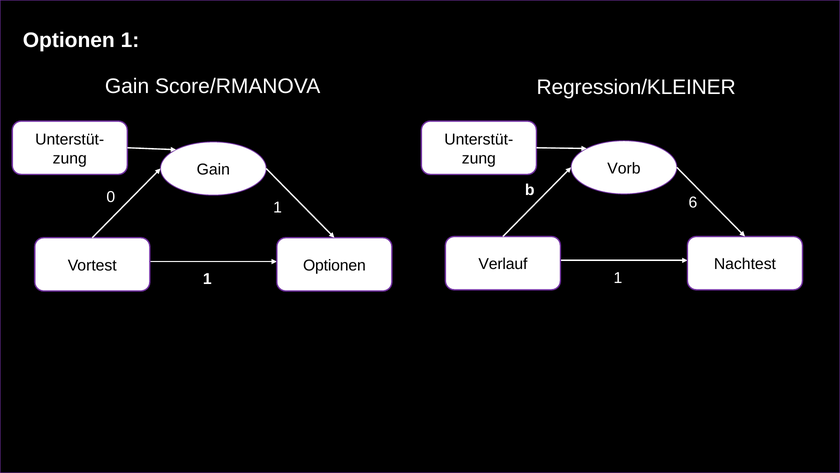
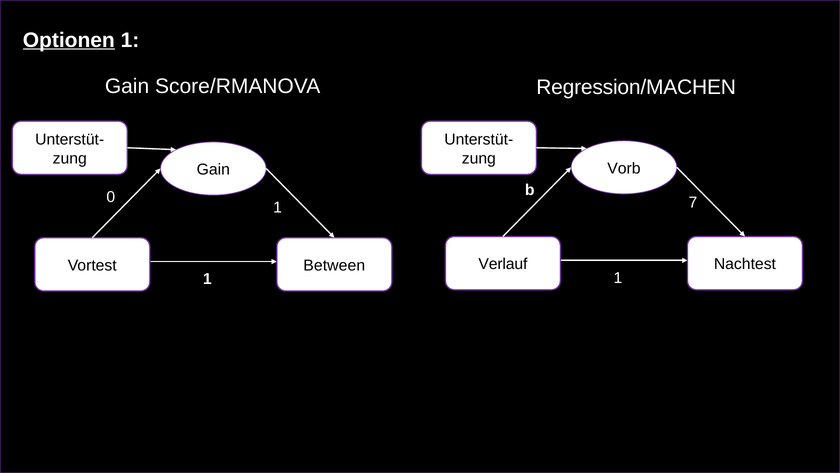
Optionen at (69, 40) underline: none -> present
Regression/KLEINER: Regression/KLEINER -> Regression/MACHEN
6: 6 -> 7
Vortest Optionen: Optionen -> Between
